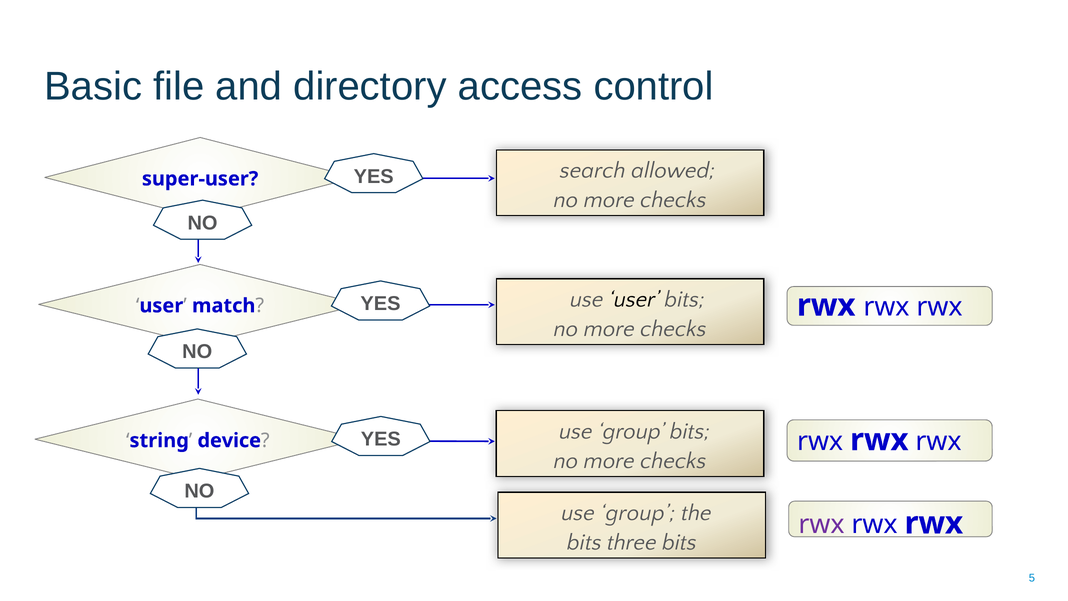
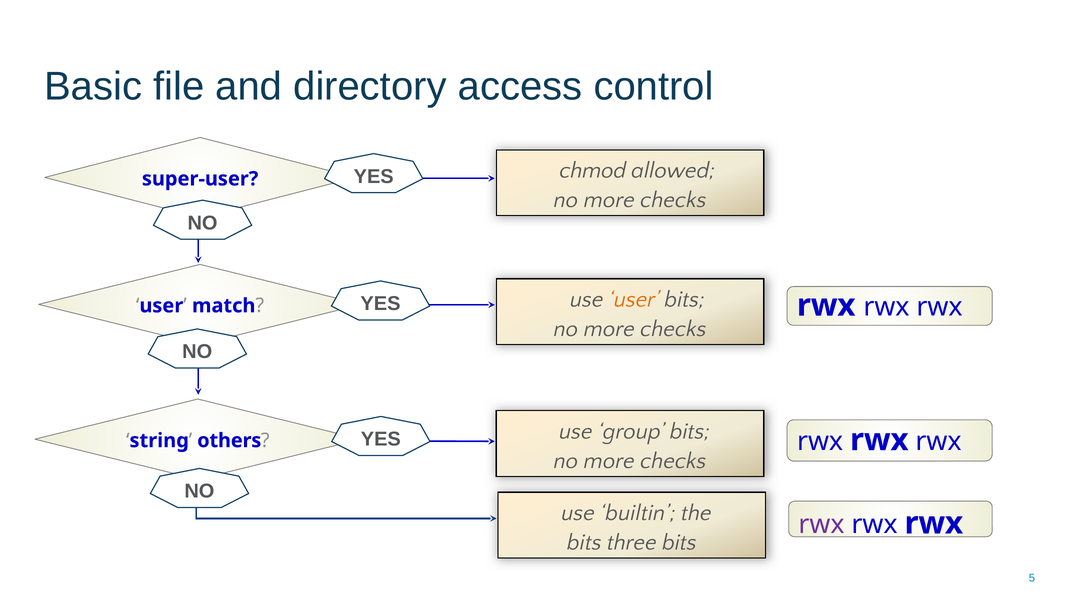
search: search -> chmod
user at (634, 299) colour: black -> orange
device: device -> others
group at (638, 513): group -> builtin
